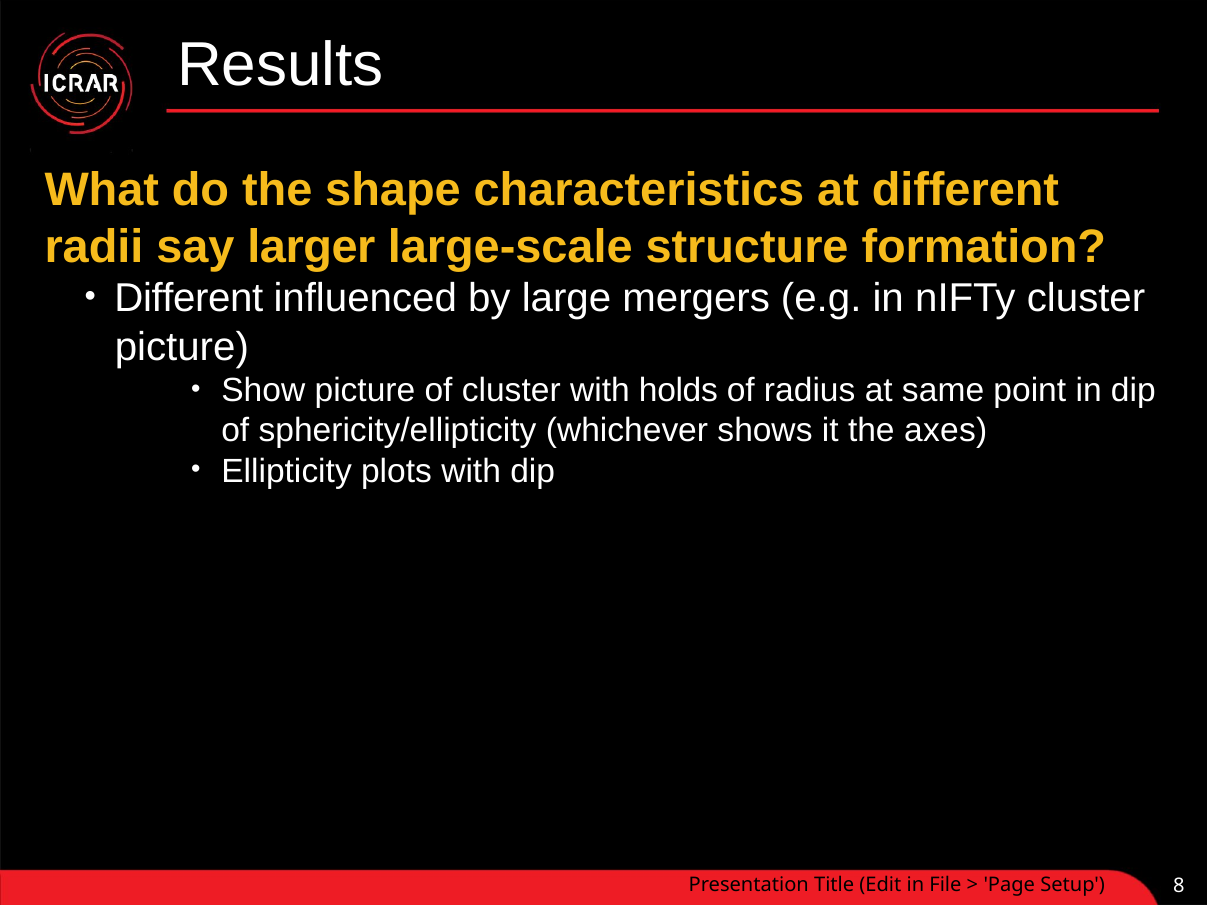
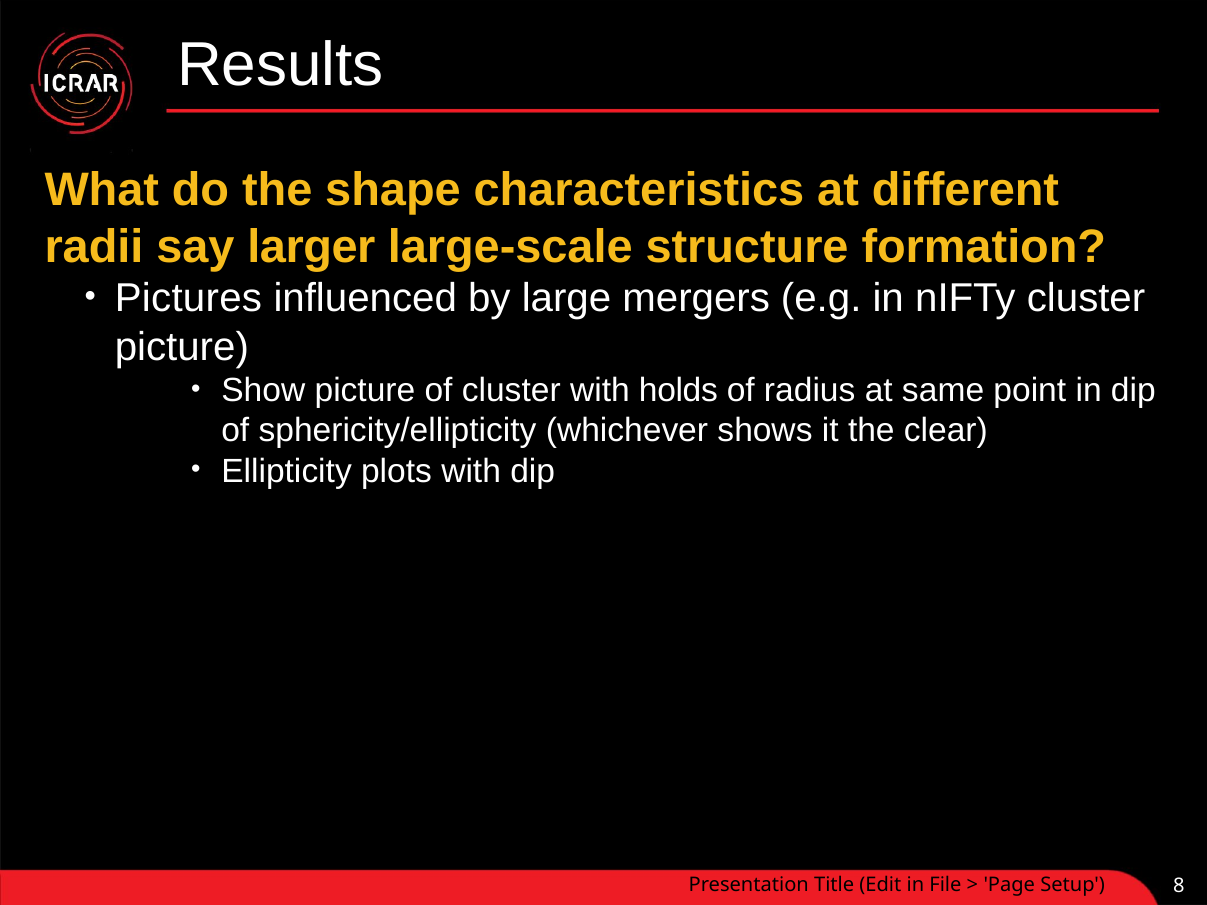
Different at (189, 299): Different -> Pictures
axes: axes -> clear
